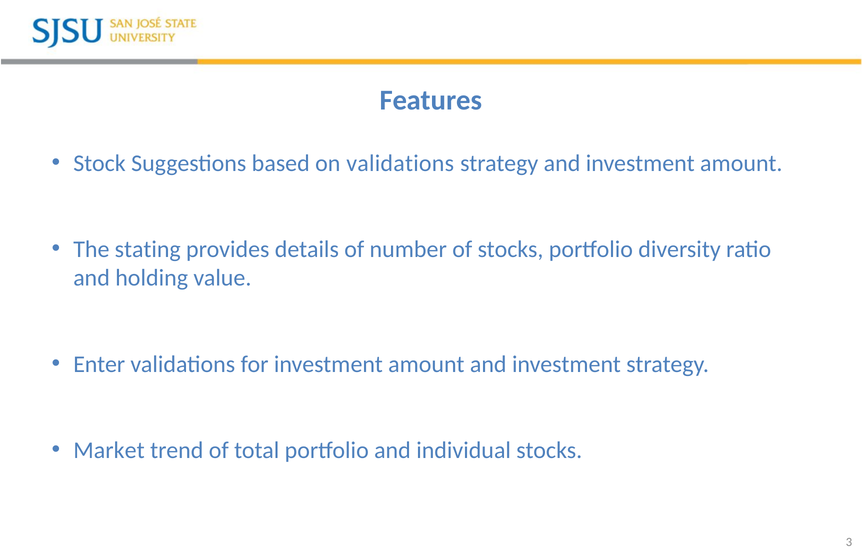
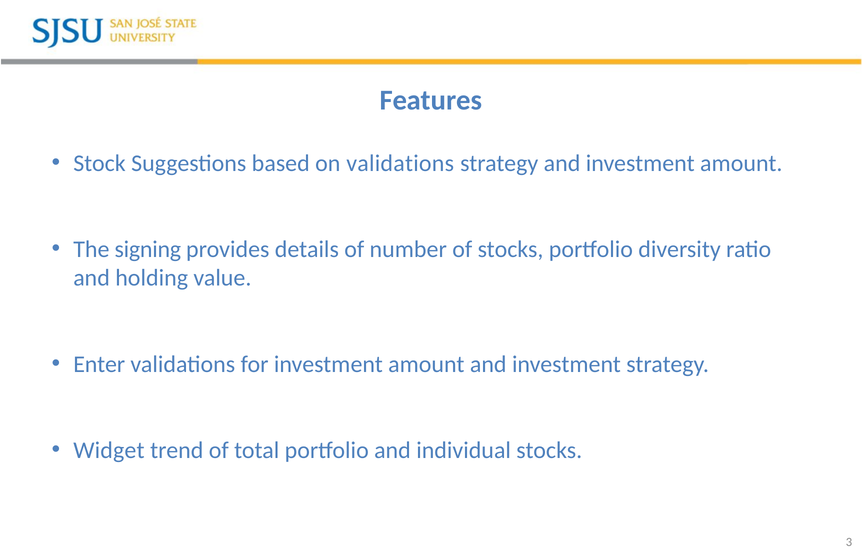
stating: stating -> signing
Market: Market -> Widget
